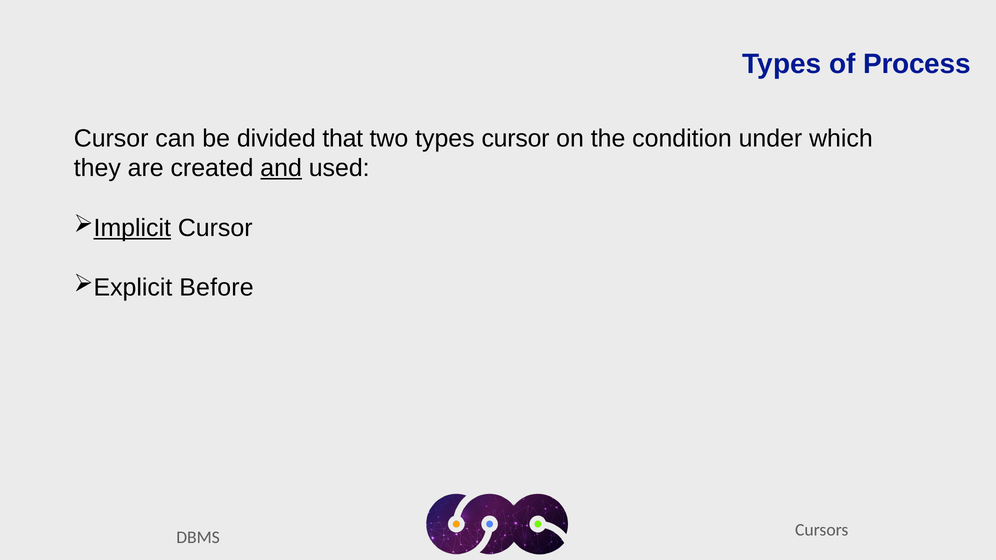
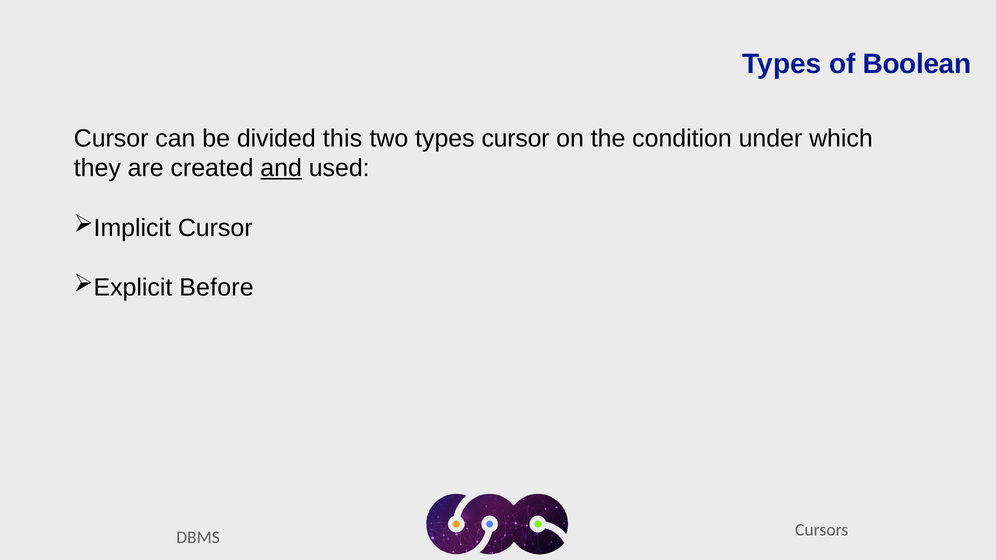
Process: Process -> Boolean
that: that -> this
Implicit underline: present -> none
